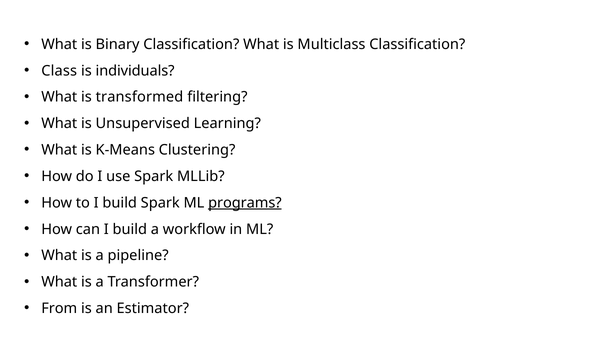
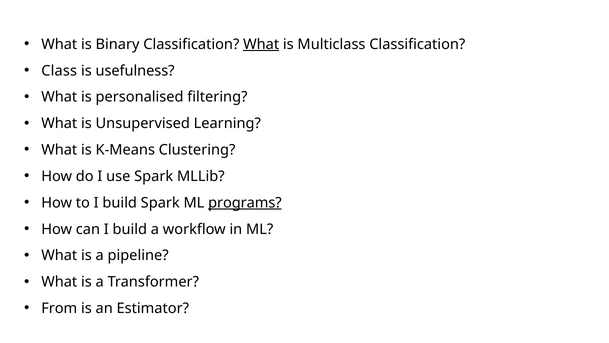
What at (261, 44) underline: none -> present
individuals: individuals -> usefulness
transformed: transformed -> personalised
